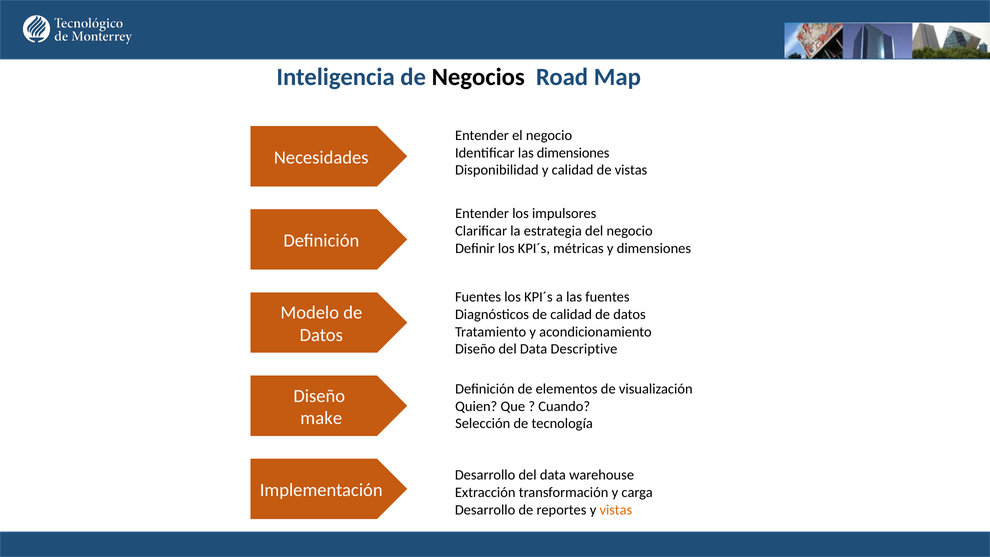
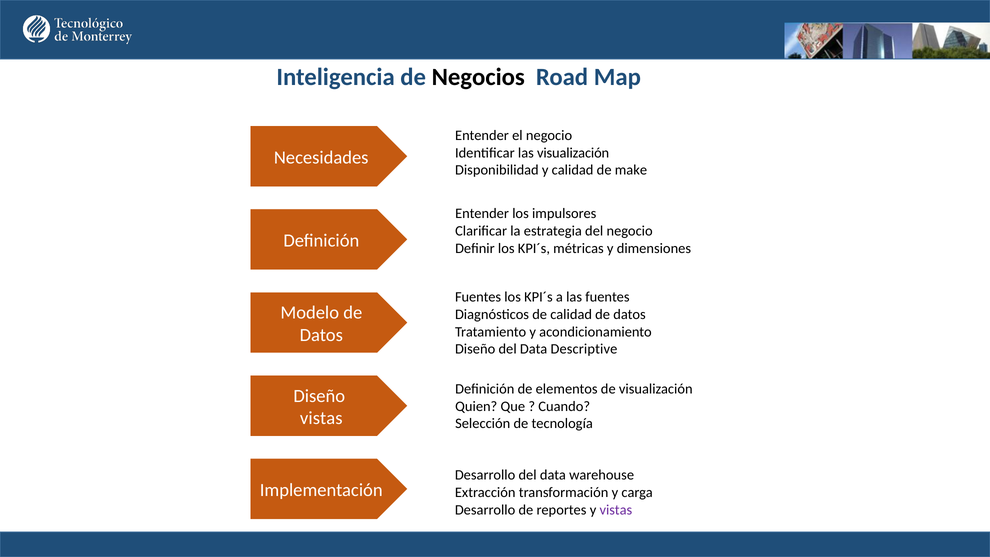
las dimensiones: dimensiones -> visualización
de vistas: vistas -> make
make at (321, 418): make -> vistas
vistas at (616, 510) colour: orange -> purple
